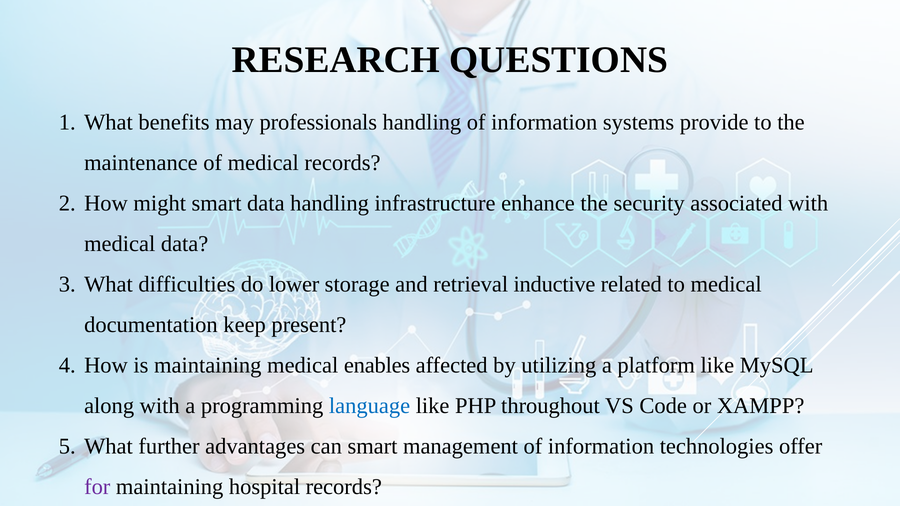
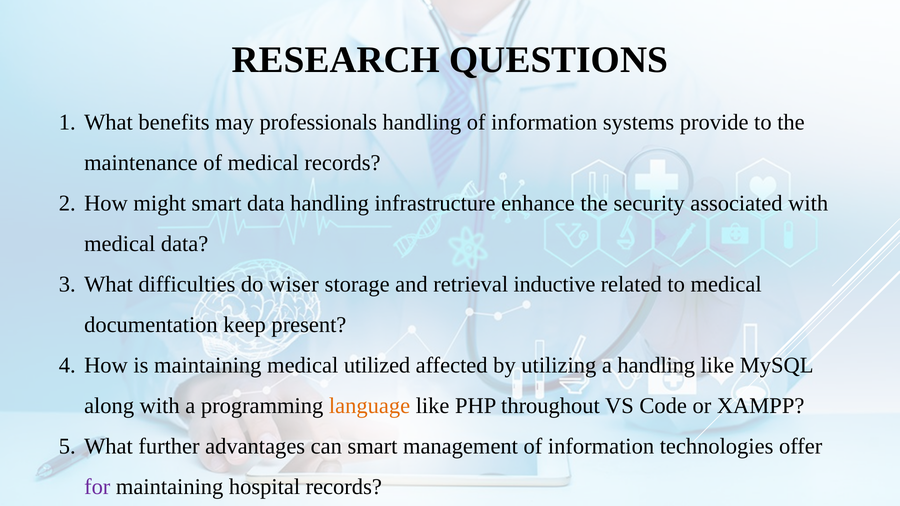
lower: lower -> wiser
enables: enables -> utilized
a platform: platform -> handling
language colour: blue -> orange
